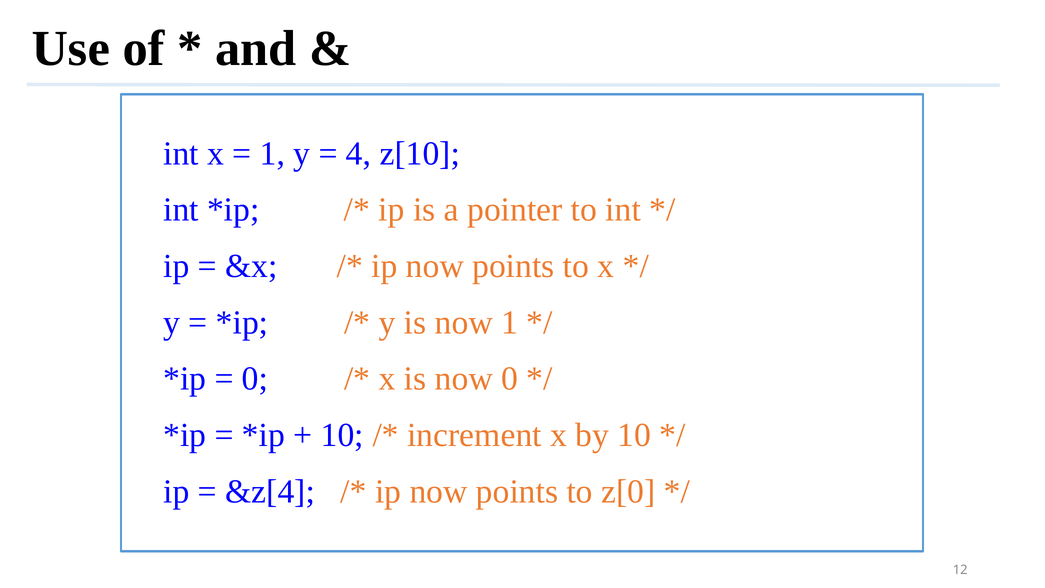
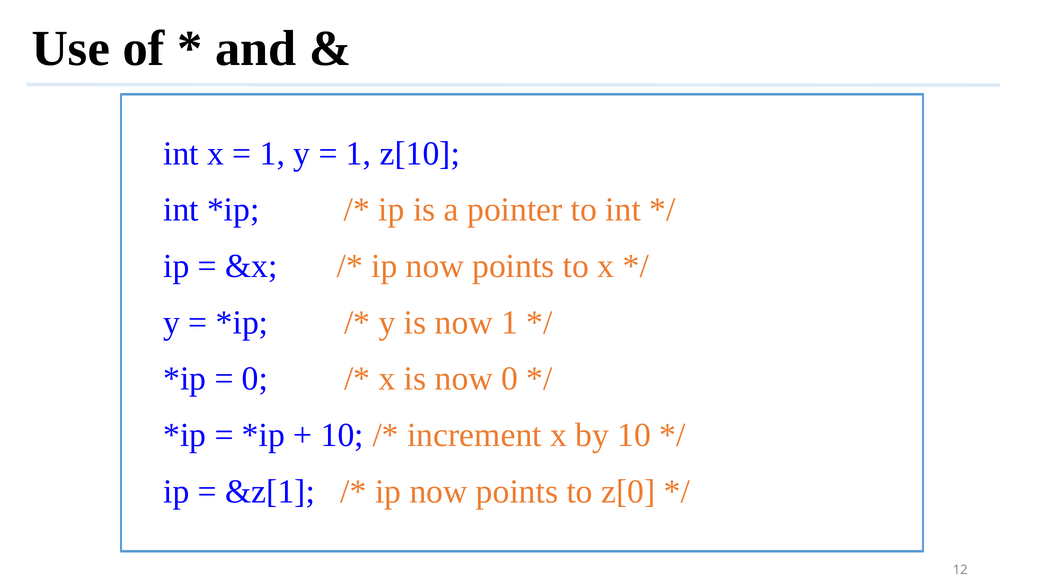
4 at (359, 153): 4 -> 1
&z[4: &z[4 -> &z[1
